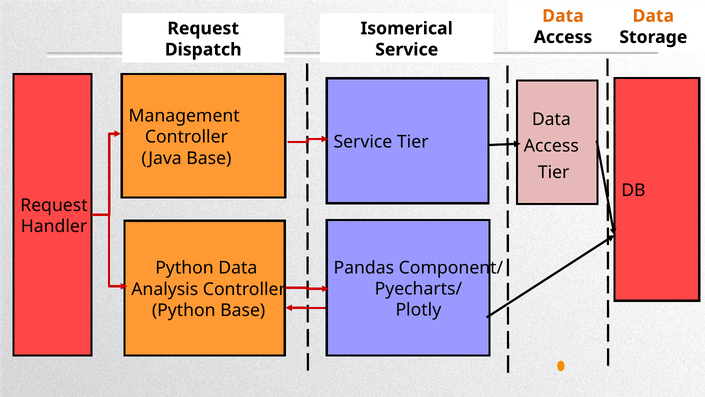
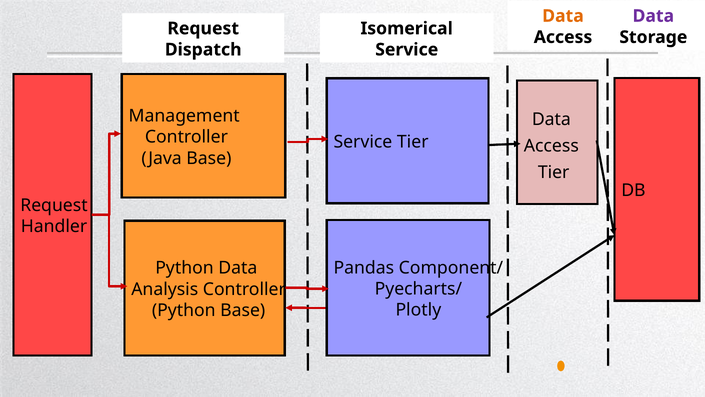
Data at (653, 16) colour: orange -> purple
